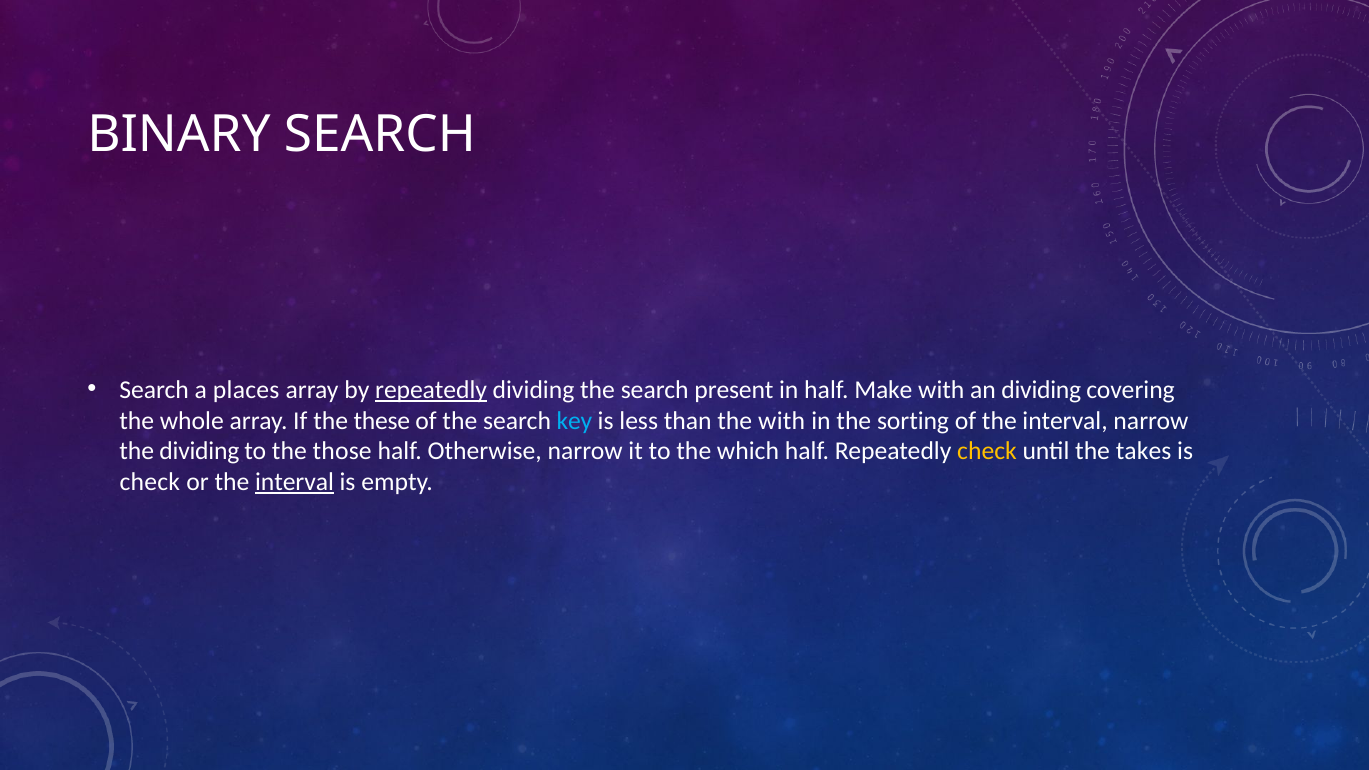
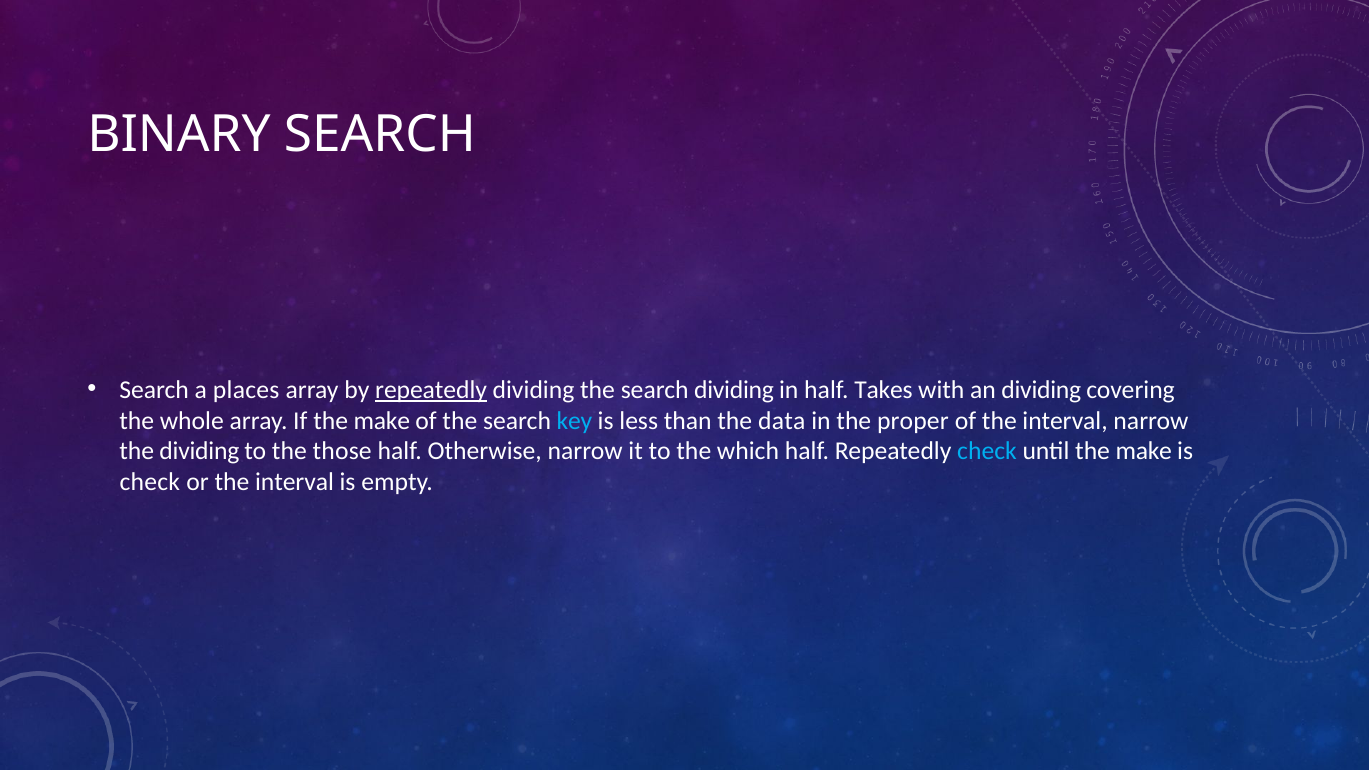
search present: present -> dividing
Make: Make -> Takes
If the these: these -> make
the with: with -> data
sorting: sorting -> proper
check at (987, 451) colour: yellow -> light blue
until the takes: takes -> make
interval at (295, 482) underline: present -> none
